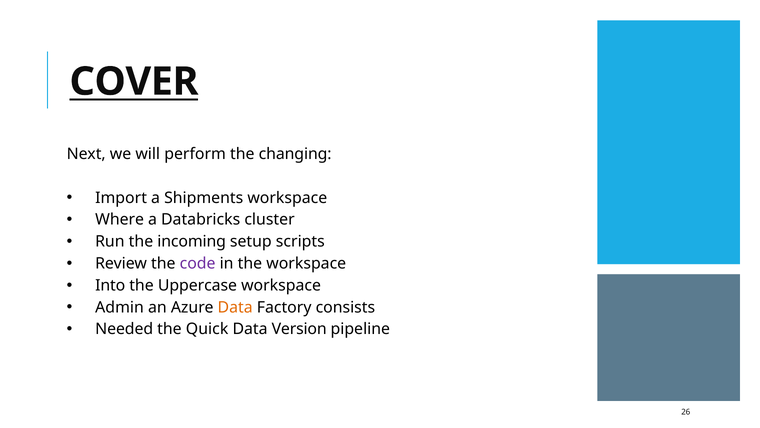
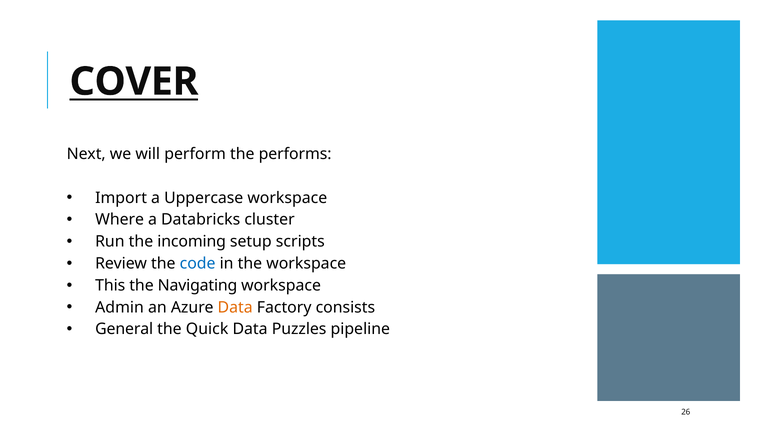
changing: changing -> performs
Shipments: Shipments -> Uppercase
code colour: purple -> blue
Into: Into -> This
Uppercase: Uppercase -> Navigating
Needed: Needed -> General
Version: Version -> Puzzles
